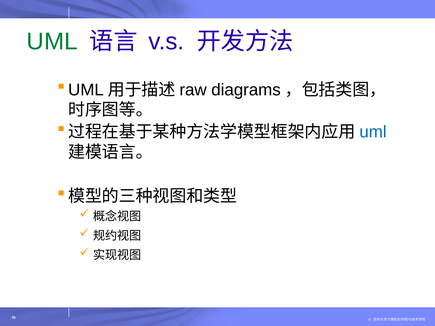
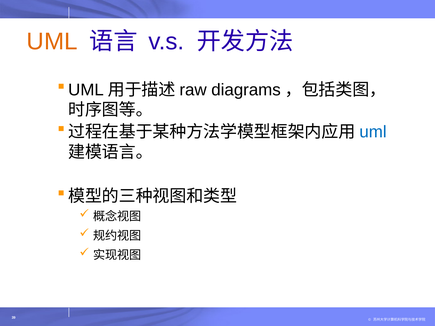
UML at (52, 42) colour: green -> orange
